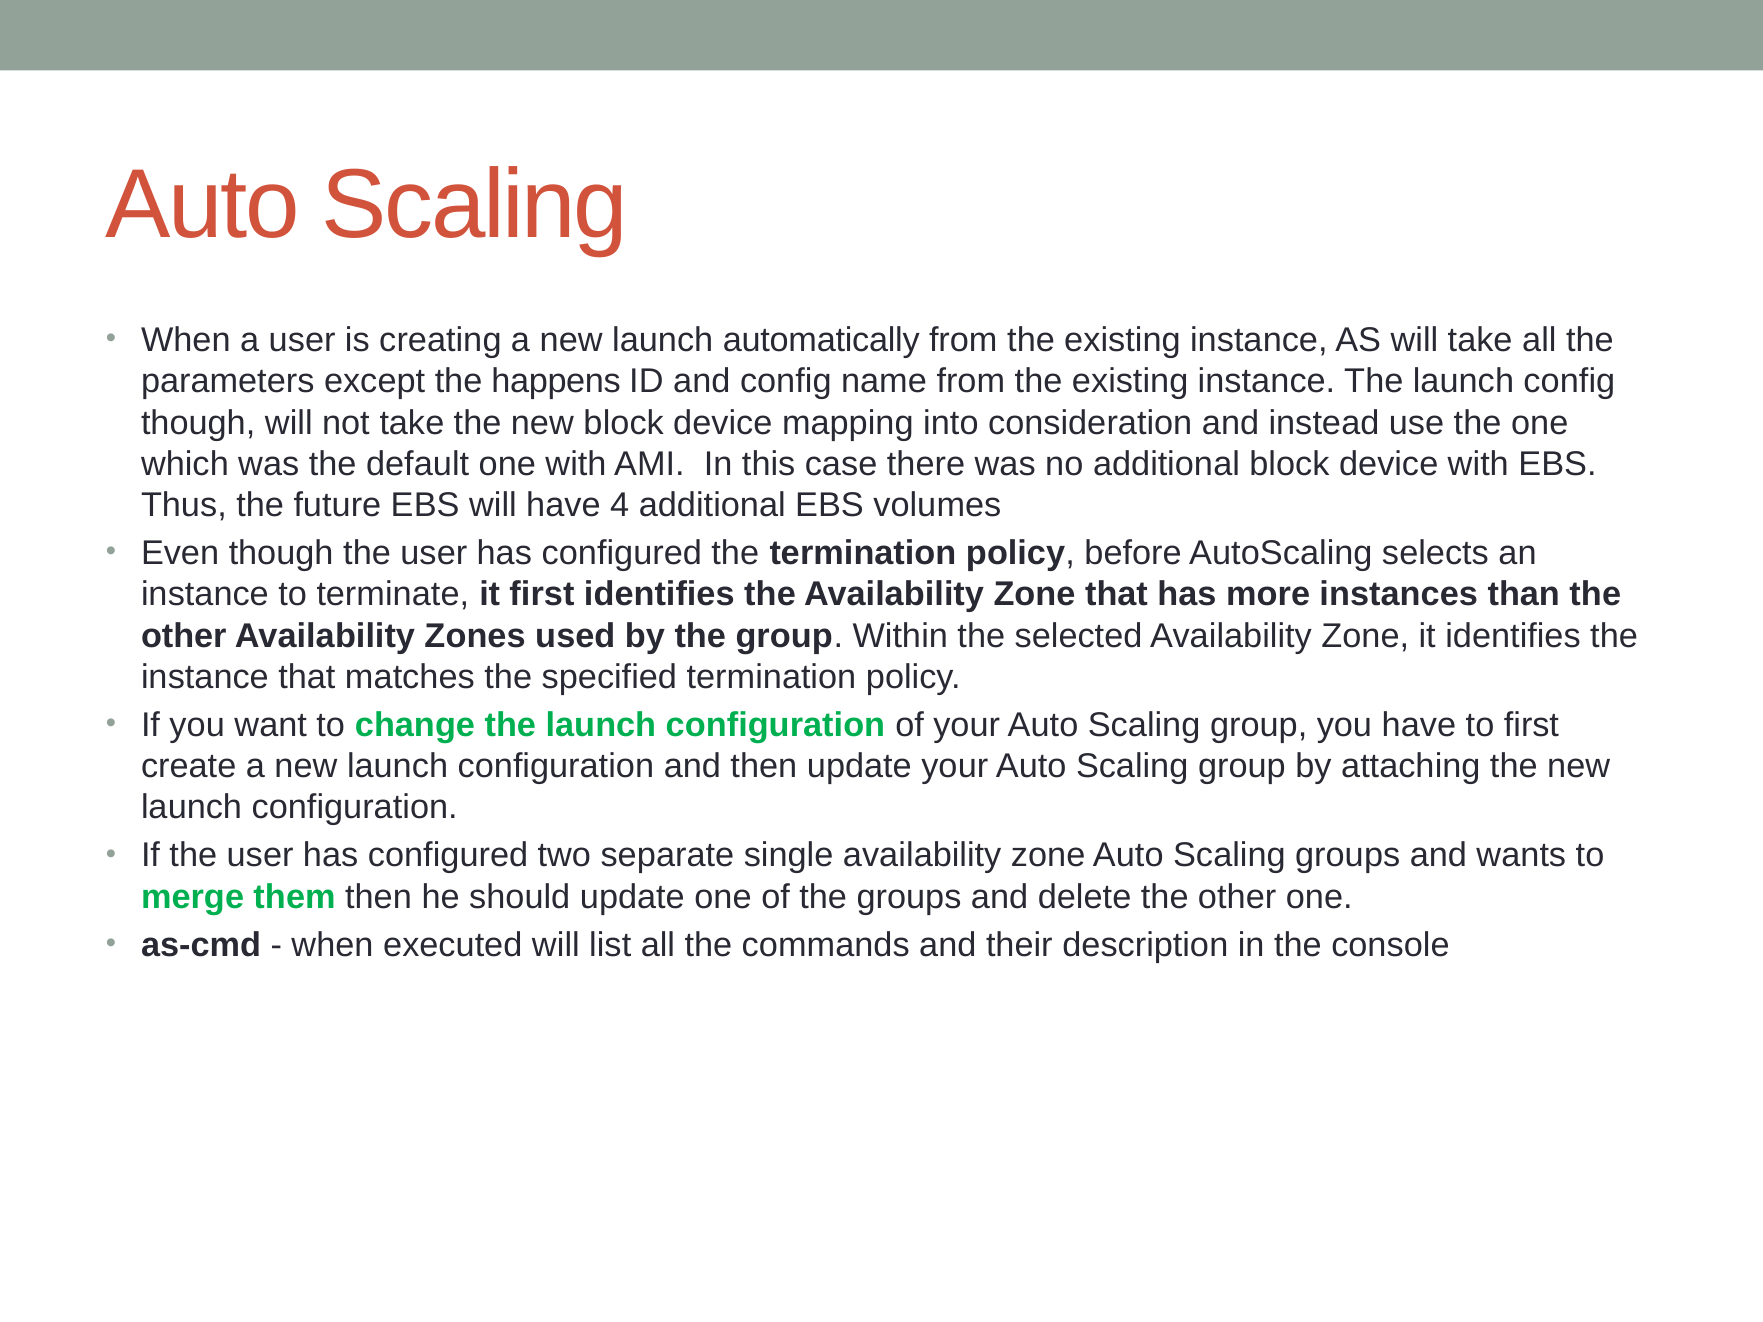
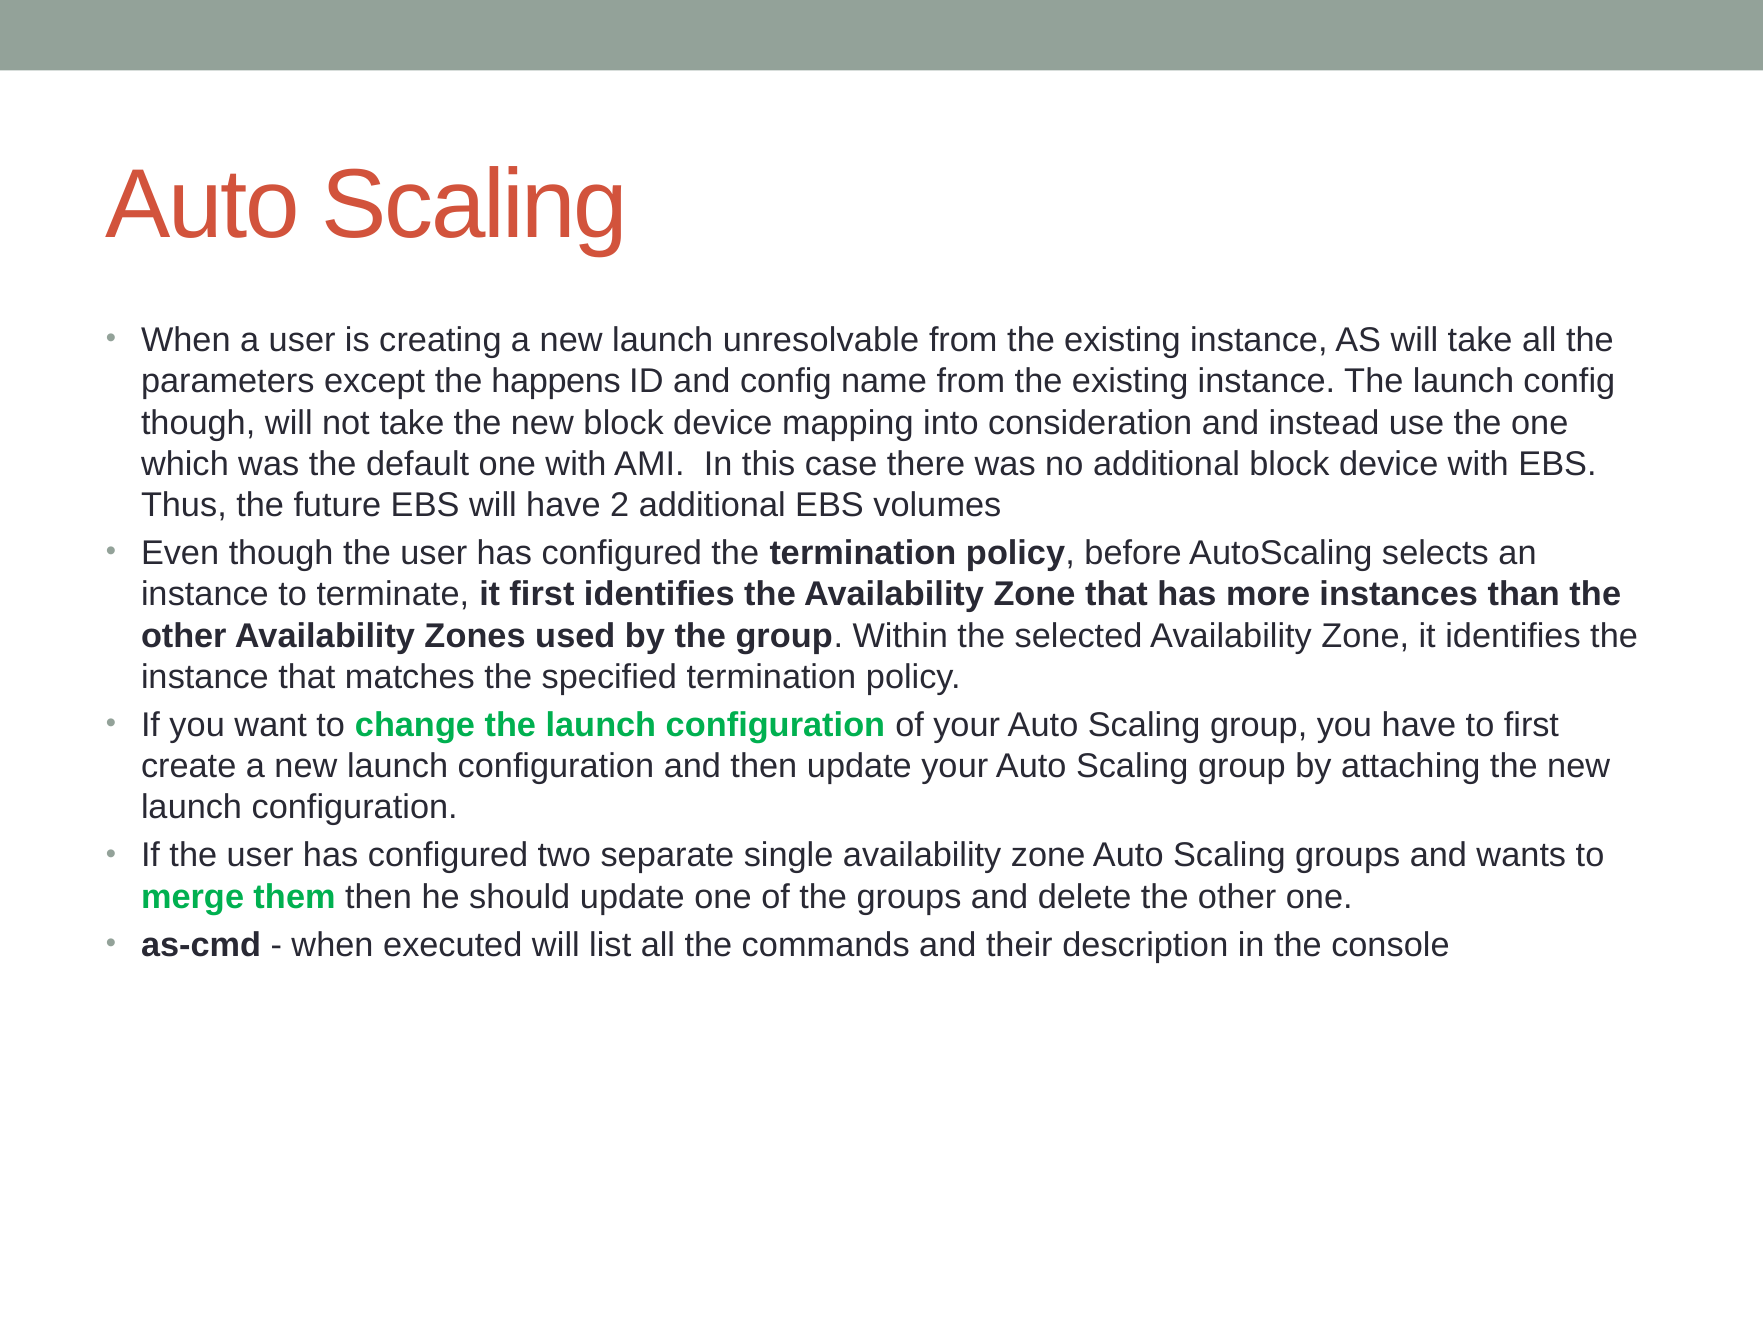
automatically: automatically -> unresolvable
4: 4 -> 2
